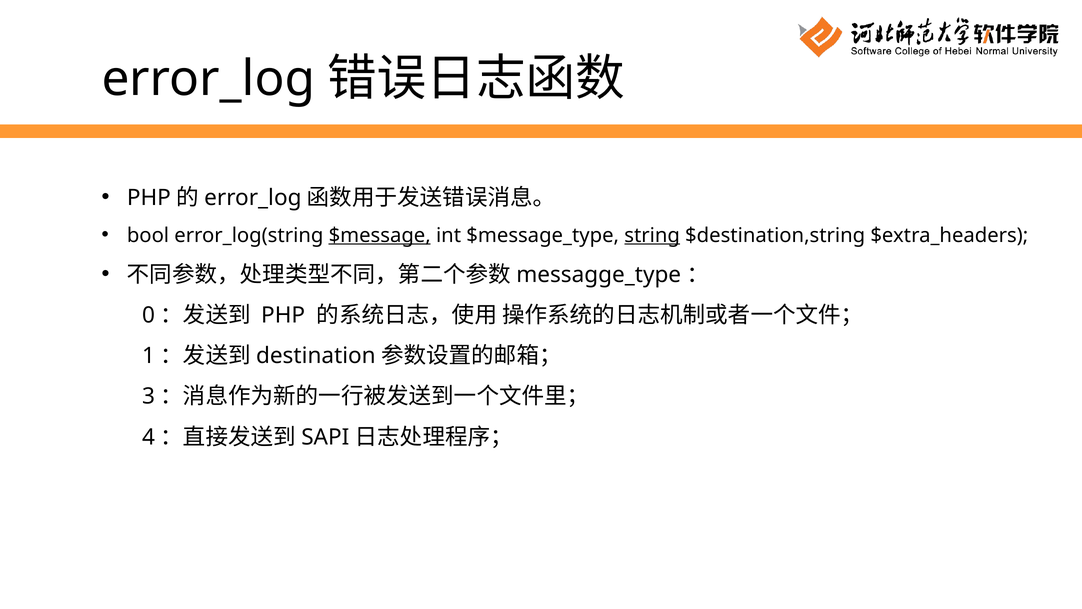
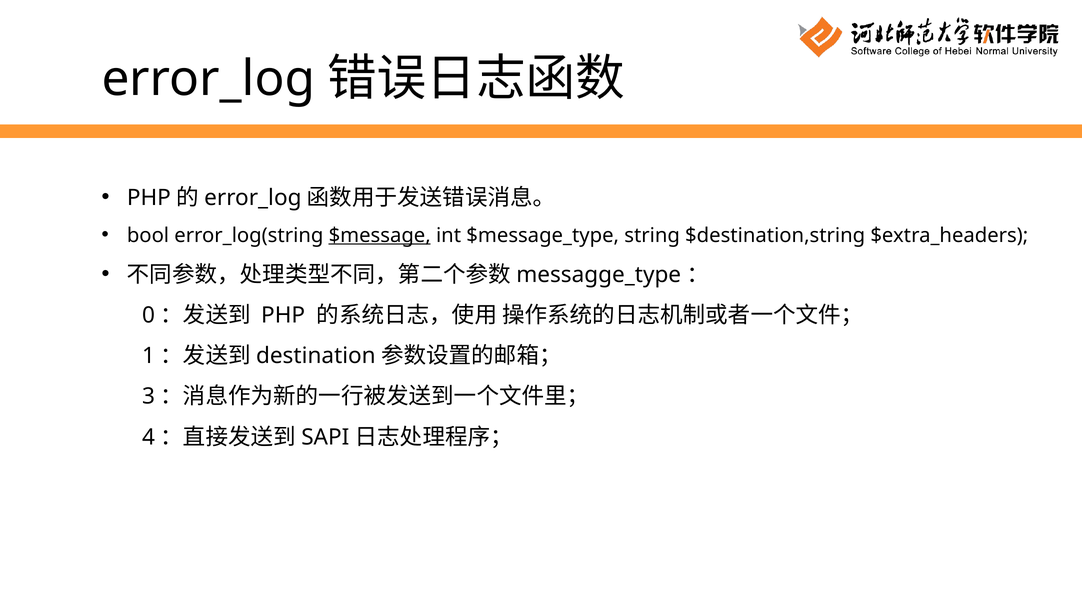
string underline: present -> none
